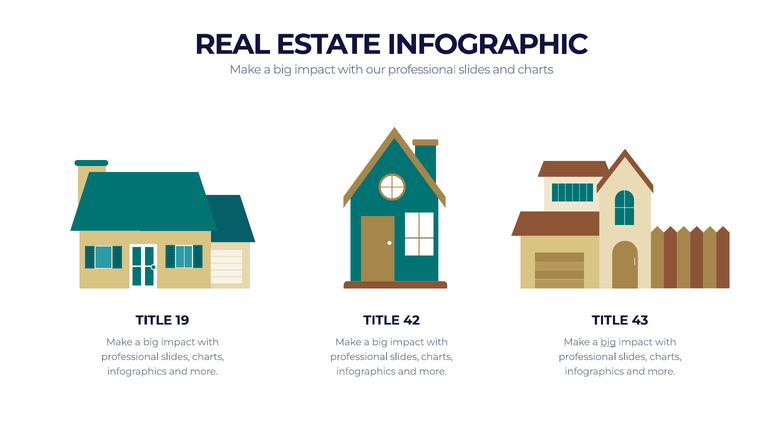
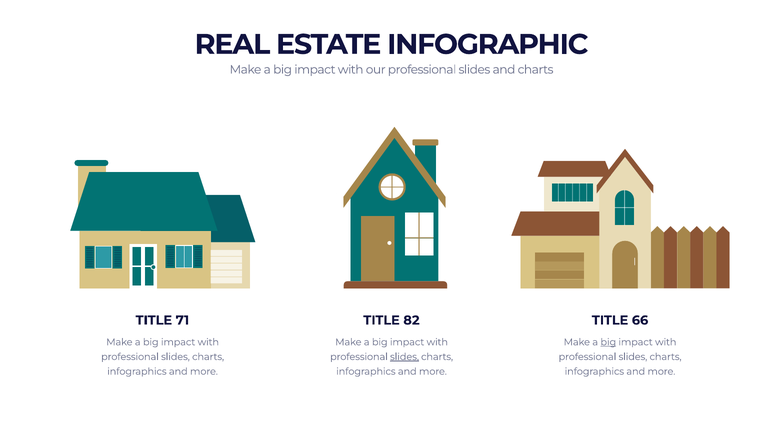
19: 19 -> 71
42: 42 -> 82
43: 43 -> 66
slides at (404, 357) underline: none -> present
